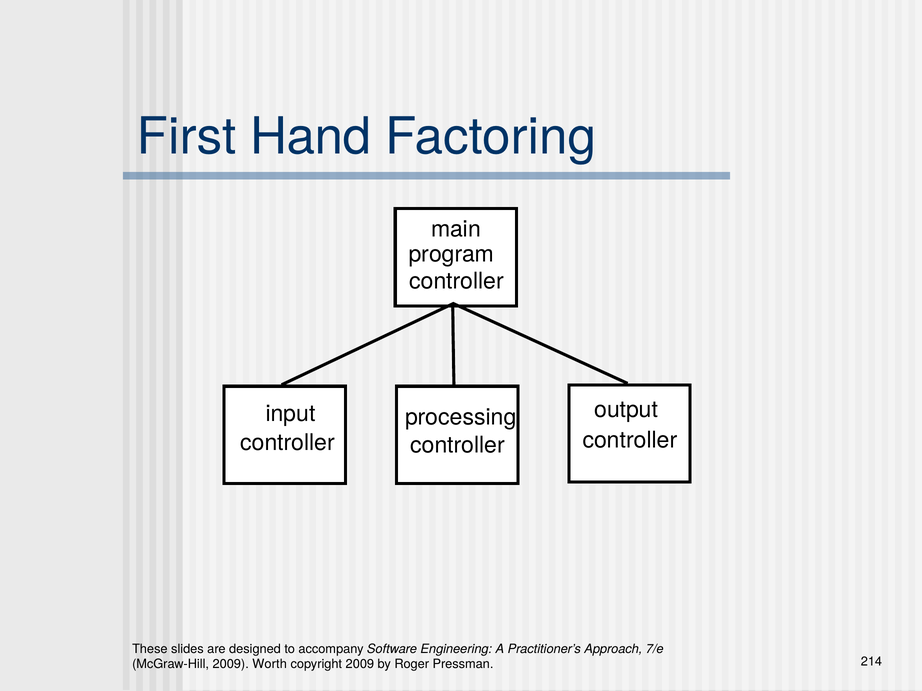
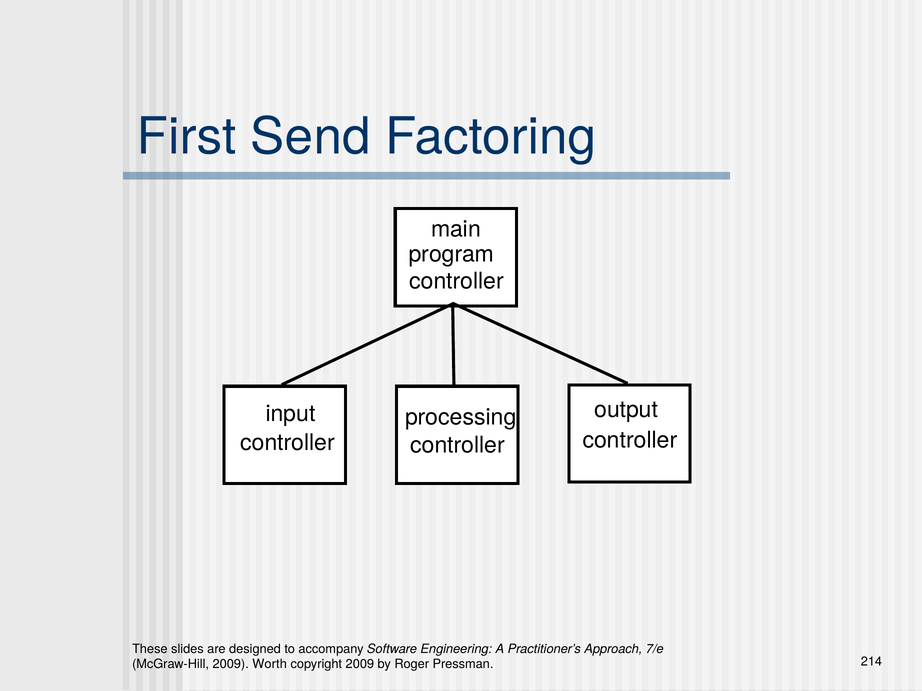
Hand: Hand -> Send
